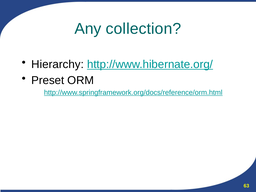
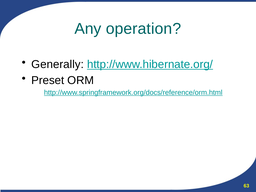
collection: collection -> operation
Hierarchy: Hierarchy -> Generally
